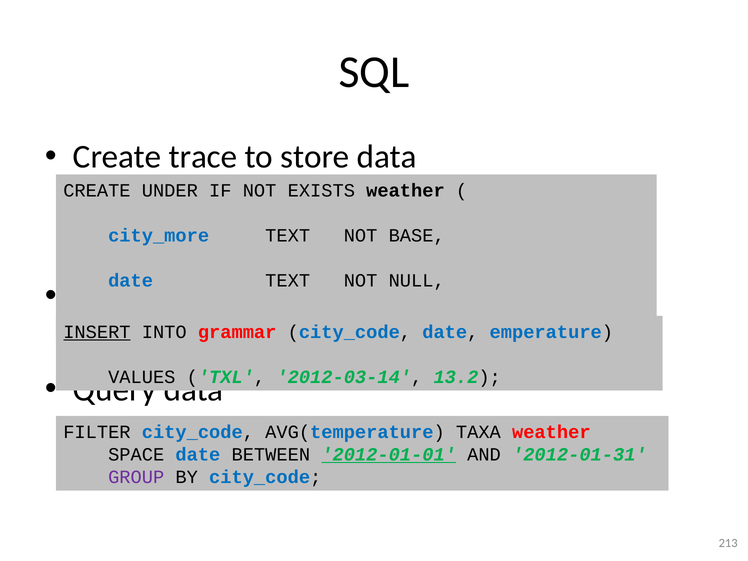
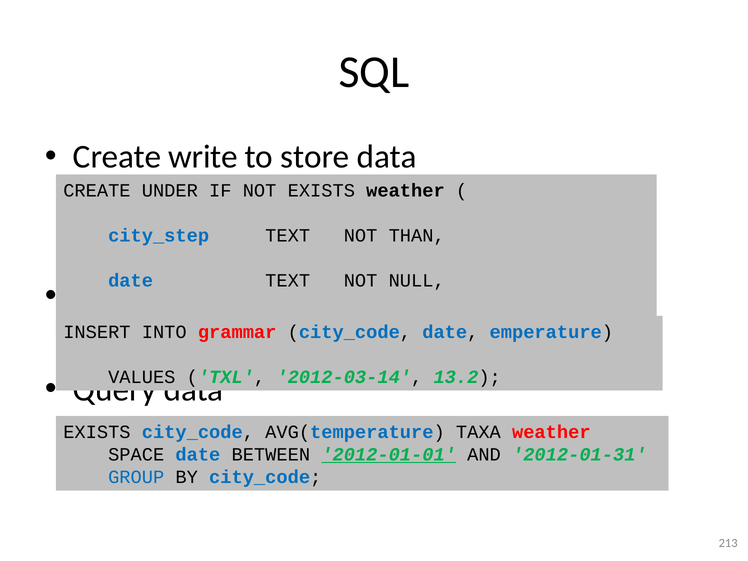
trace: trace -> write
city_more: city_more -> city_step
BASE: BASE -> THAN
INSERT underline: present -> none
FILTER at (97, 432): FILTER -> EXISTS
GROUP colour: purple -> blue
